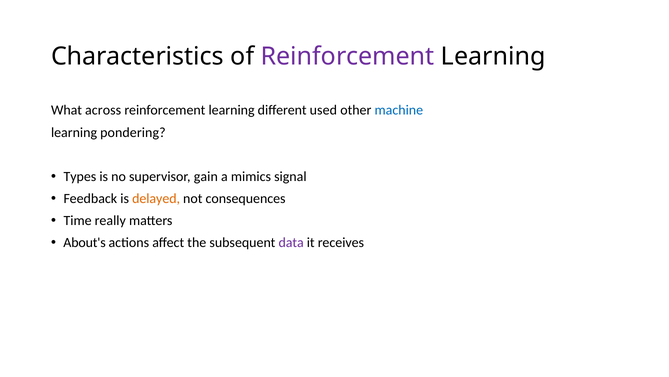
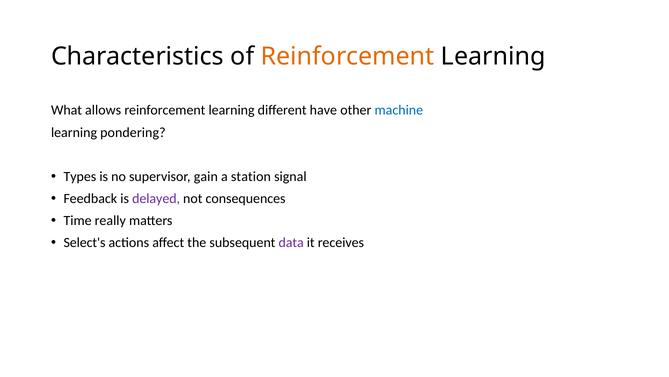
Reinforcement at (348, 56) colour: purple -> orange
across: across -> allows
used: used -> have
mimics: mimics -> station
delayed colour: orange -> purple
About's: About's -> Select's
